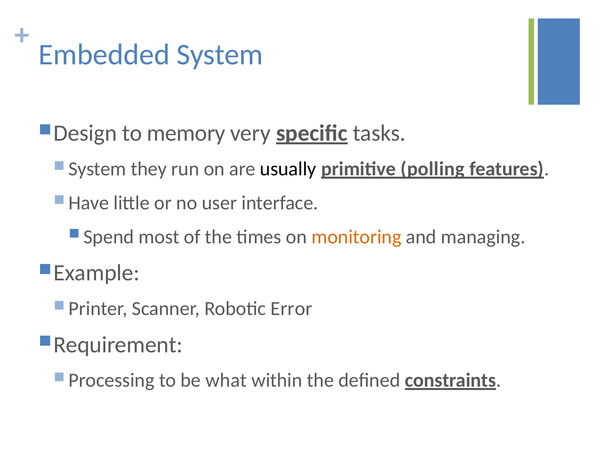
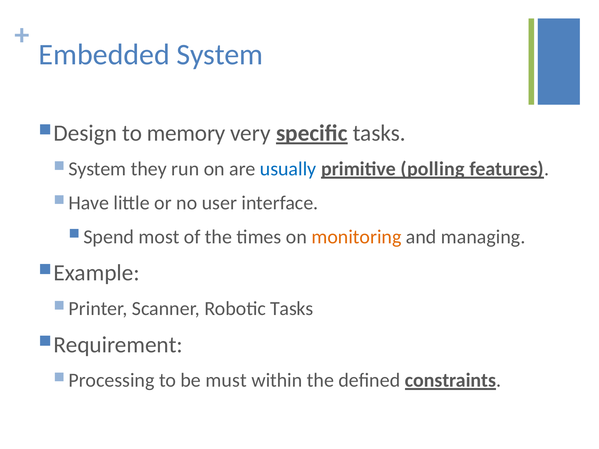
usually colour: black -> blue
Robotic Error: Error -> Tasks
what: what -> must
